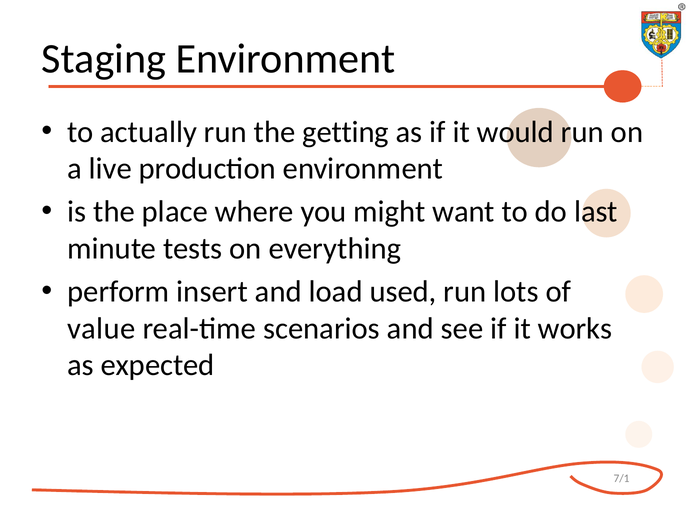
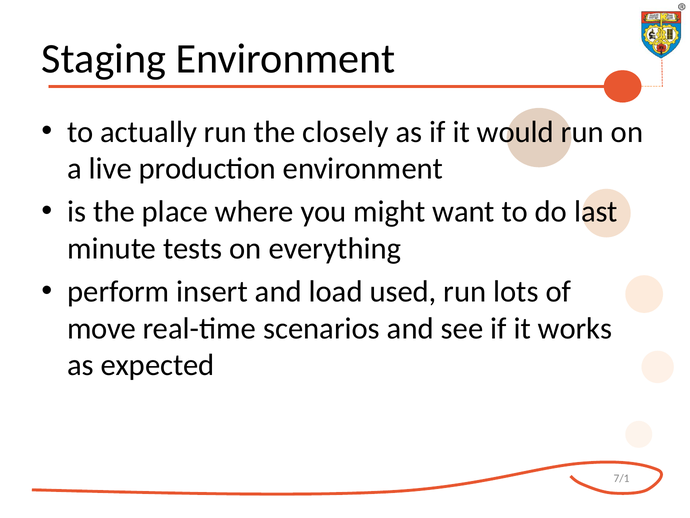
getting: getting -> closely
value: value -> move
